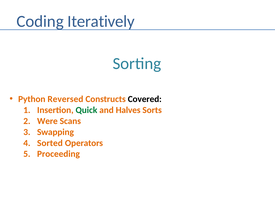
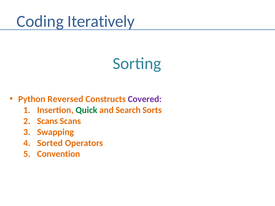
Covered colour: black -> purple
Halves: Halves -> Search
Were at (47, 121): Were -> Scans
Proceeding: Proceeding -> Convention
